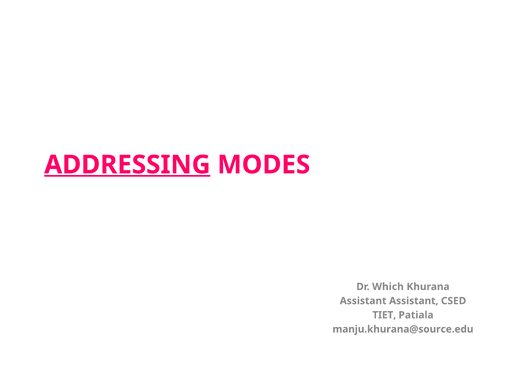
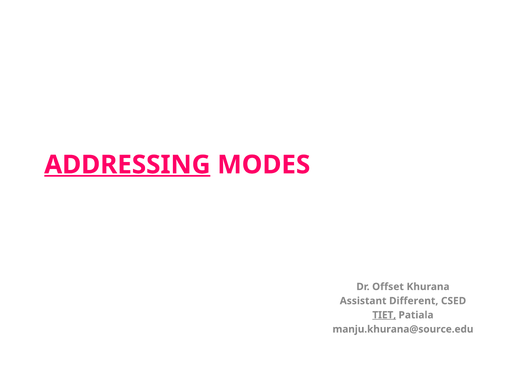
Which: Which -> Offset
Assistant Assistant: Assistant -> Different
TIET underline: none -> present
